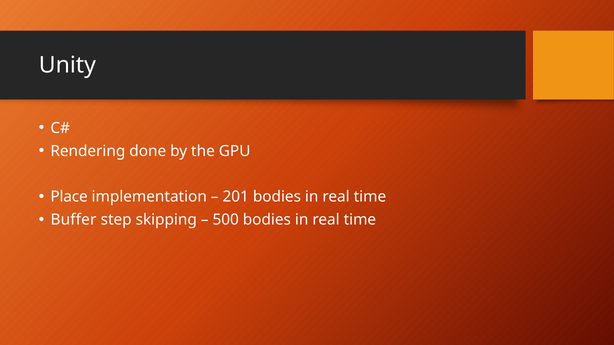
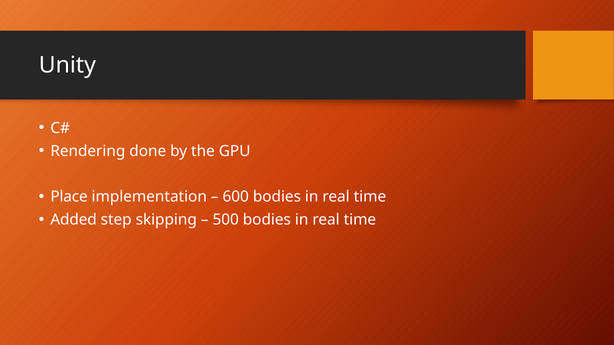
201: 201 -> 600
Buffer: Buffer -> Added
